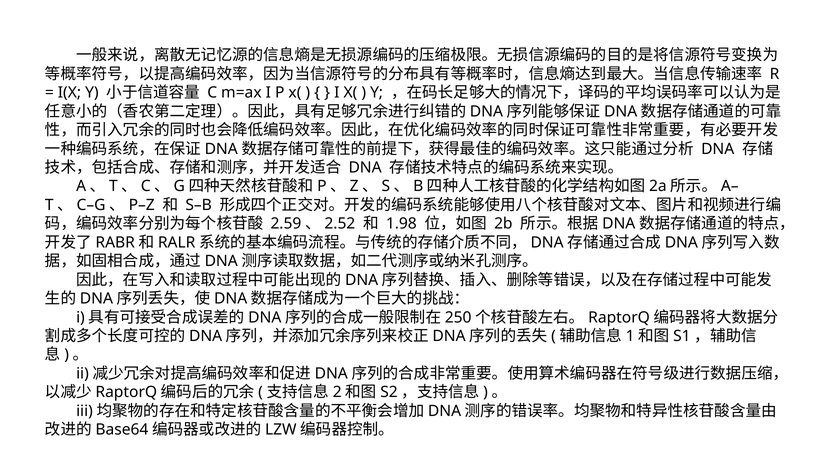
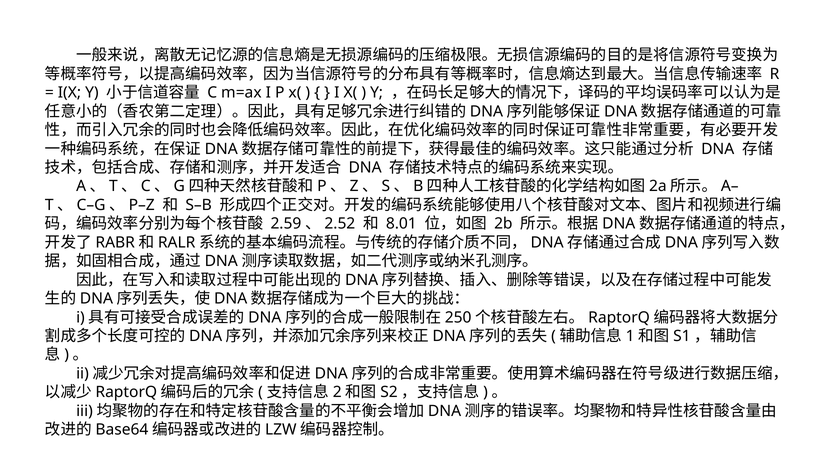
1.98: 1.98 -> 8.01
